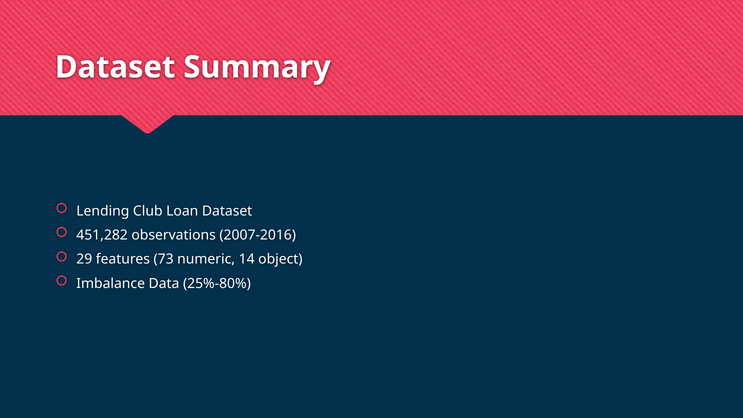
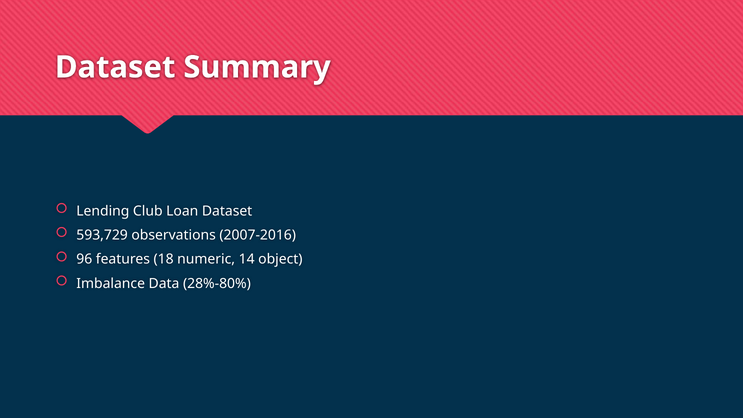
451,282: 451,282 -> 593,729
29: 29 -> 96
73: 73 -> 18
25%-80%: 25%-80% -> 28%-80%
